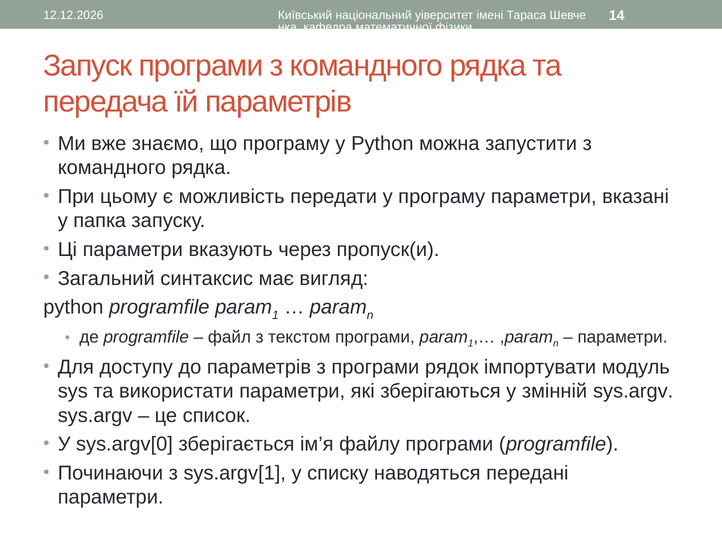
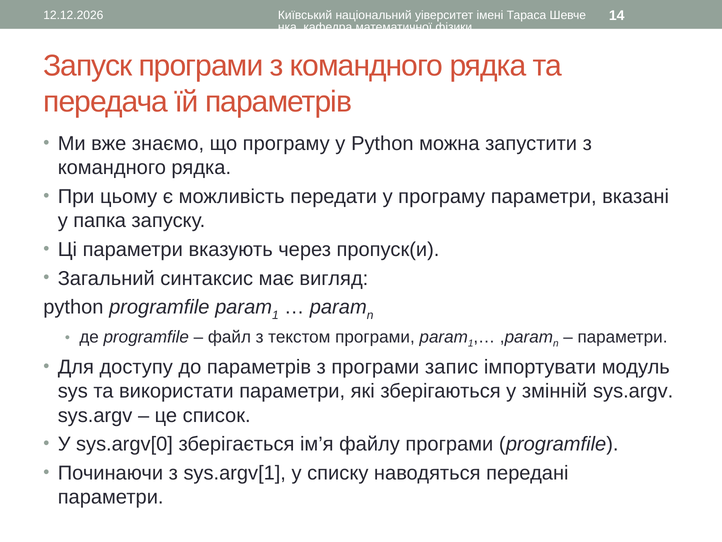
рядок: рядок -> запис
